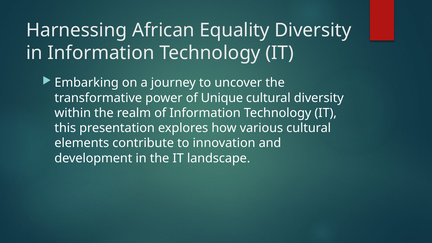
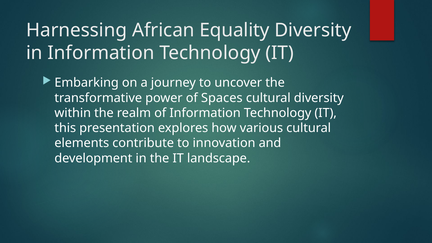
Unique: Unique -> Spaces
